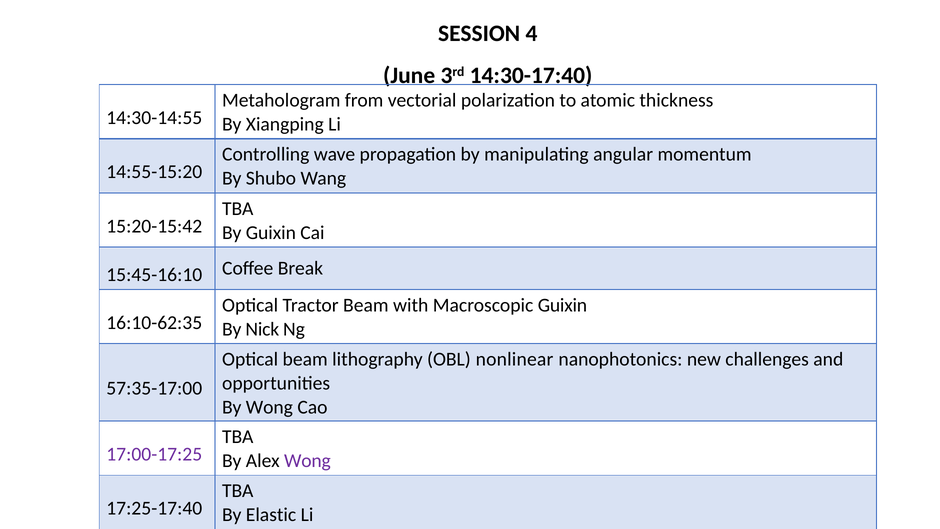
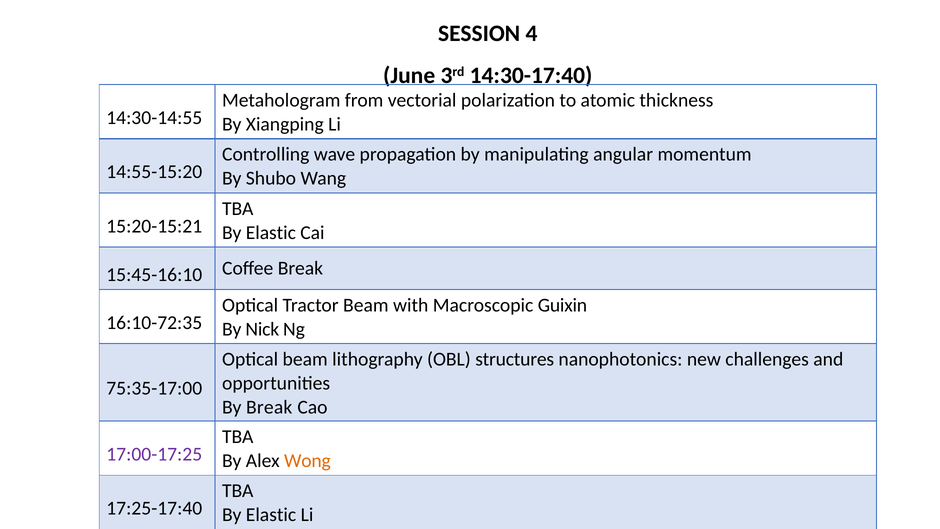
15:20-15:42: 15:20-15:42 -> 15:20-15:21
Guixin at (271, 232): Guixin -> Elastic
16:10-62:35: 16:10-62:35 -> 16:10-72:35
nonlinear: nonlinear -> structures
57:35-17:00: 57:35-17:00 -> 75:35-17:00
By Wong: Wong -> Break
Wong at (307, 461) colour: purple -> orange
